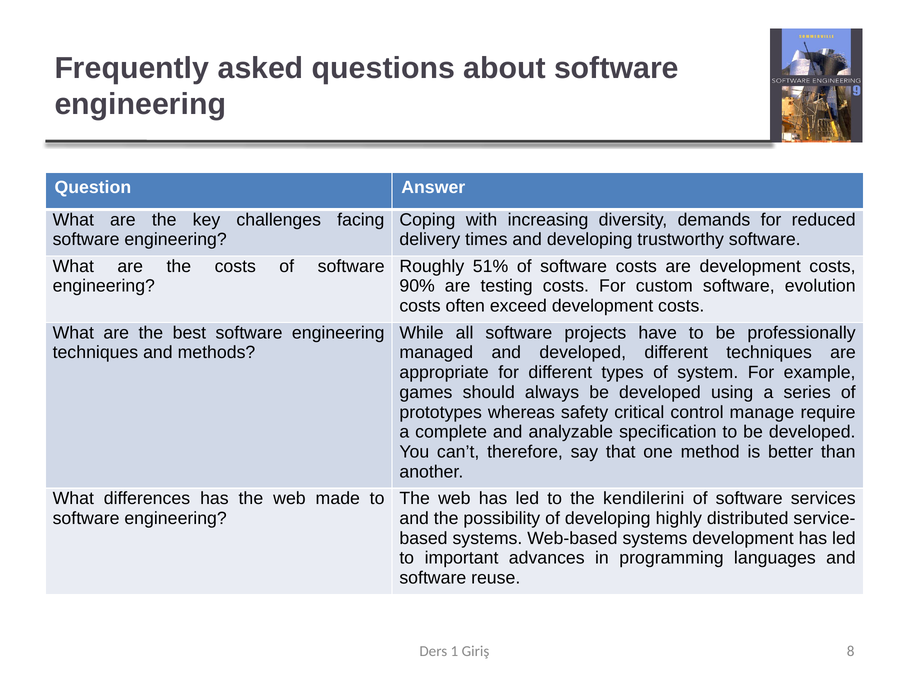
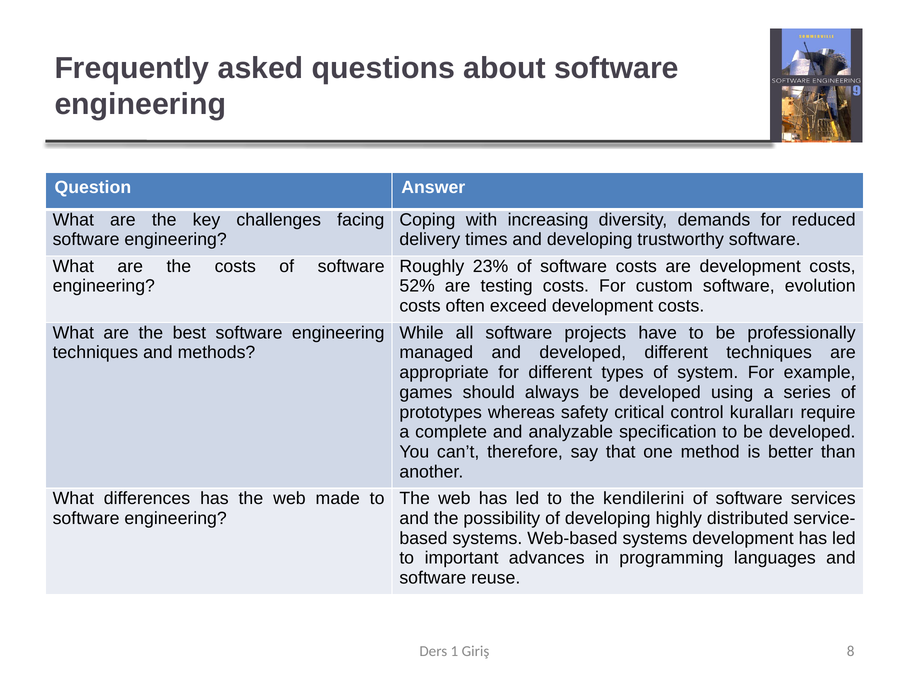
51%: 51% -> 23%
90%: 90% -> 52%
manage: manage -> kuralları
